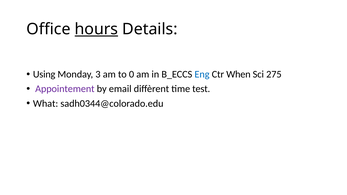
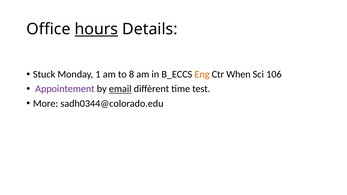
Using: Using -> Stuck
3: 3 -> 1
0: 0 -> 8
Eng colour: blue -> orange
275: 275 -> 106
email underline: none -> present
What: What -> More
